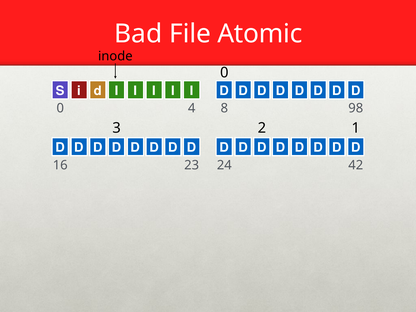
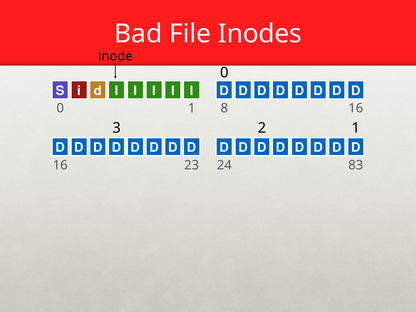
Atomic: Atomic -> Inodes
4 at (192, 108): 4 -> 1
8 98: 98 -> 16
42: 42 -> 83
